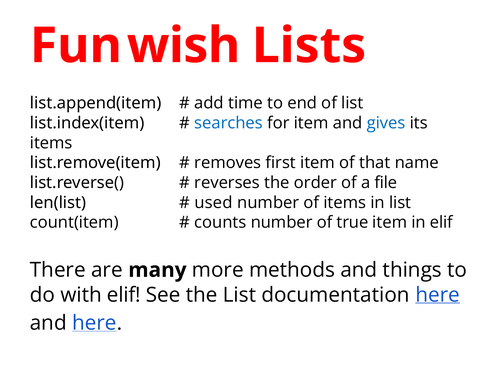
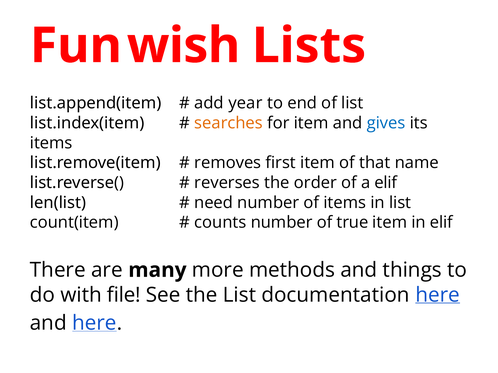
time: time -> year
searches colour: blue -> orange
a file: file -> elif
used: used -> need
with elif: elif -> file
